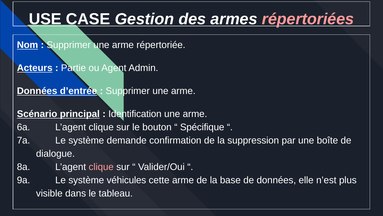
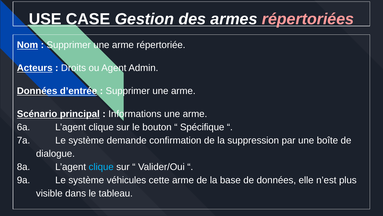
Partie: Partie -> Droits
Identification: Identification -> Informations
clique at (101, 167) colour: pink -> light blue
